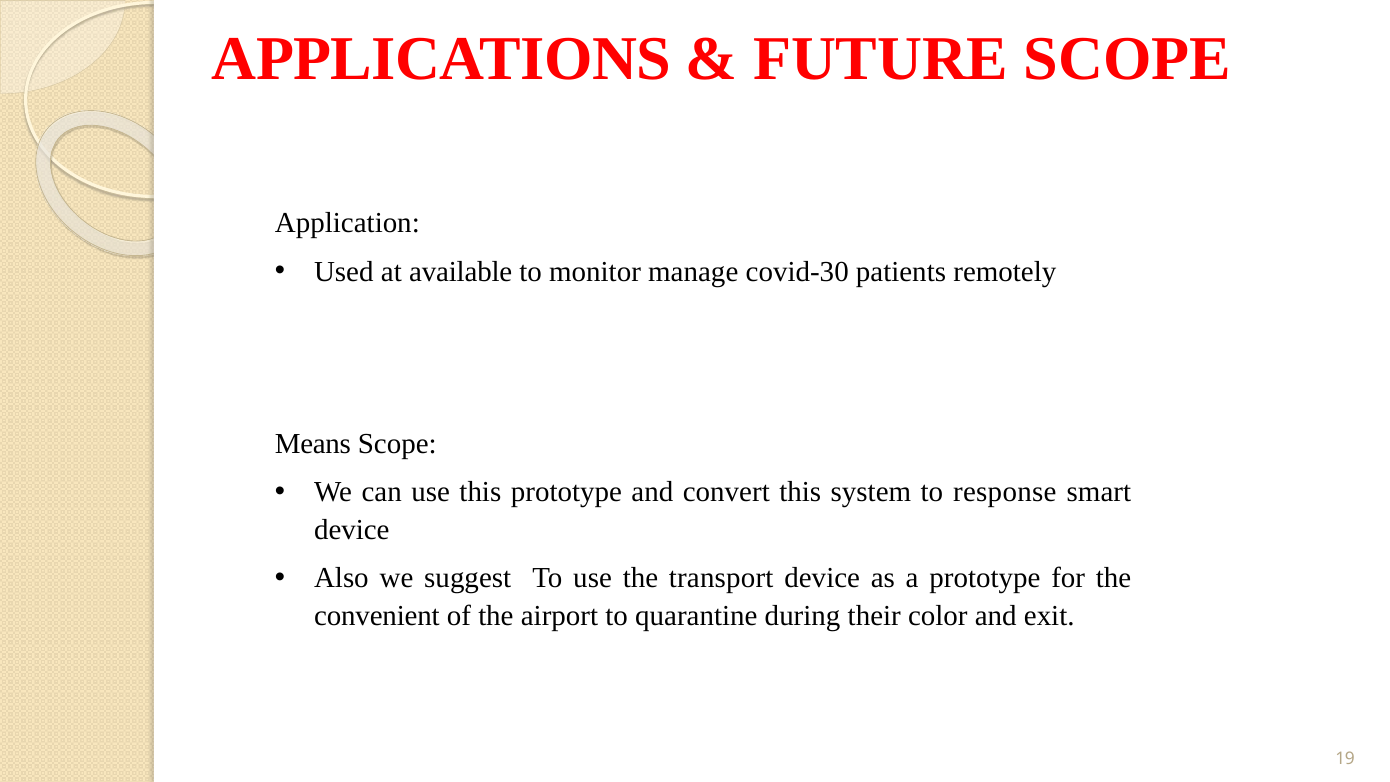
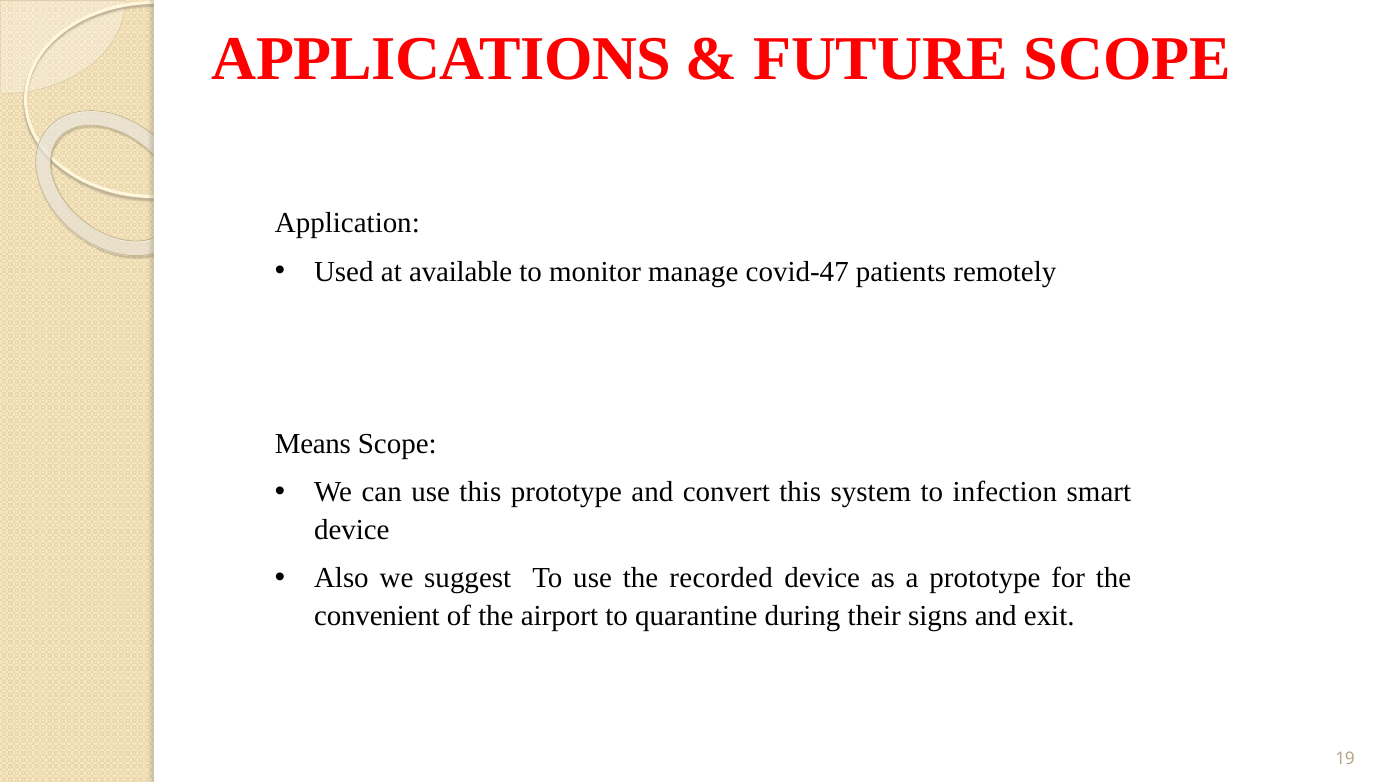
covid-30: covid-30 -> covid-47
response: response -> infection
transport: transport -> recorded
color: color -> signs
